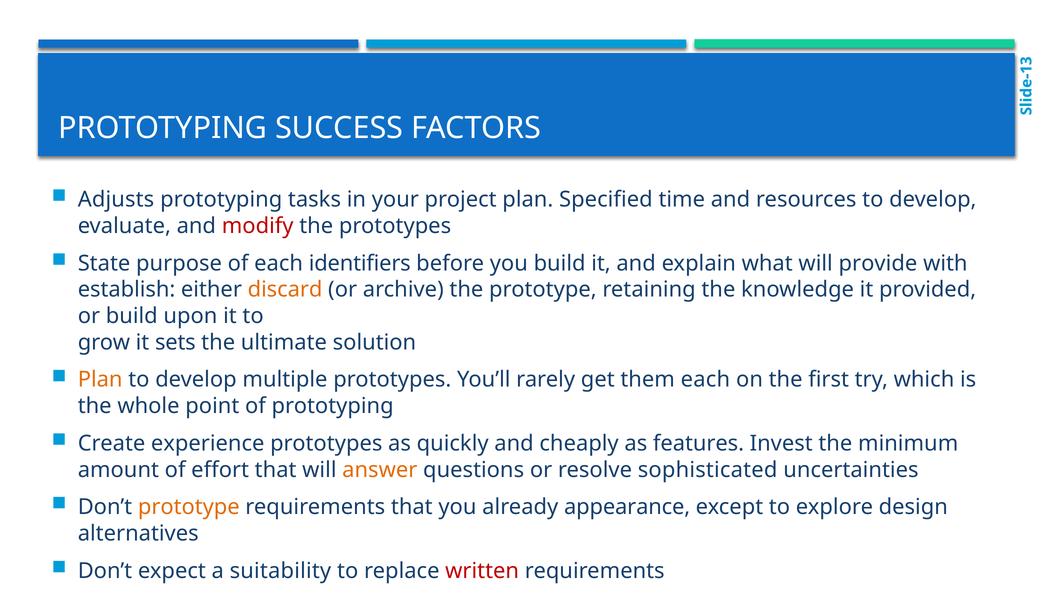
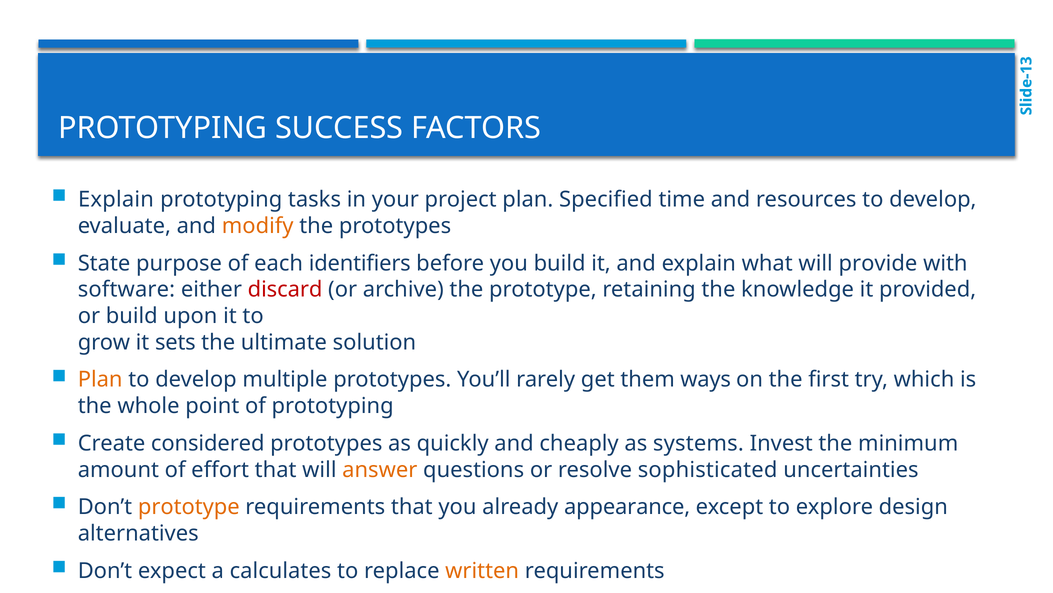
Adjusts at (116, 199): Adjusts -> Explain
modify colour: red -> orange
establish: establish -> software
discard colour: orange -> red
them each: each -> ways
experience: experience -> considered
features: features -> systems
suitability: suitability -> calculates
written colour: red -> orange
